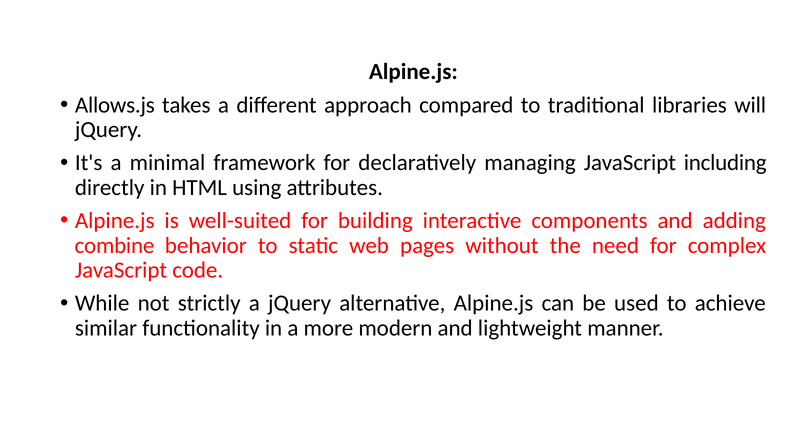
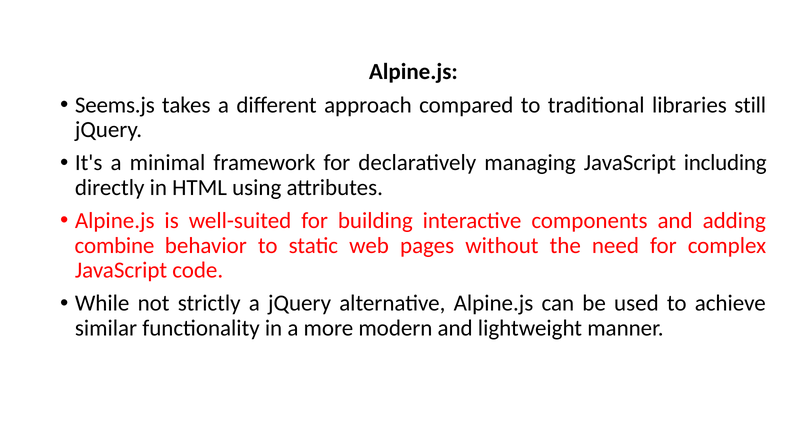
Allows.js: Allows.js -> Seems.js
will: will -> still
